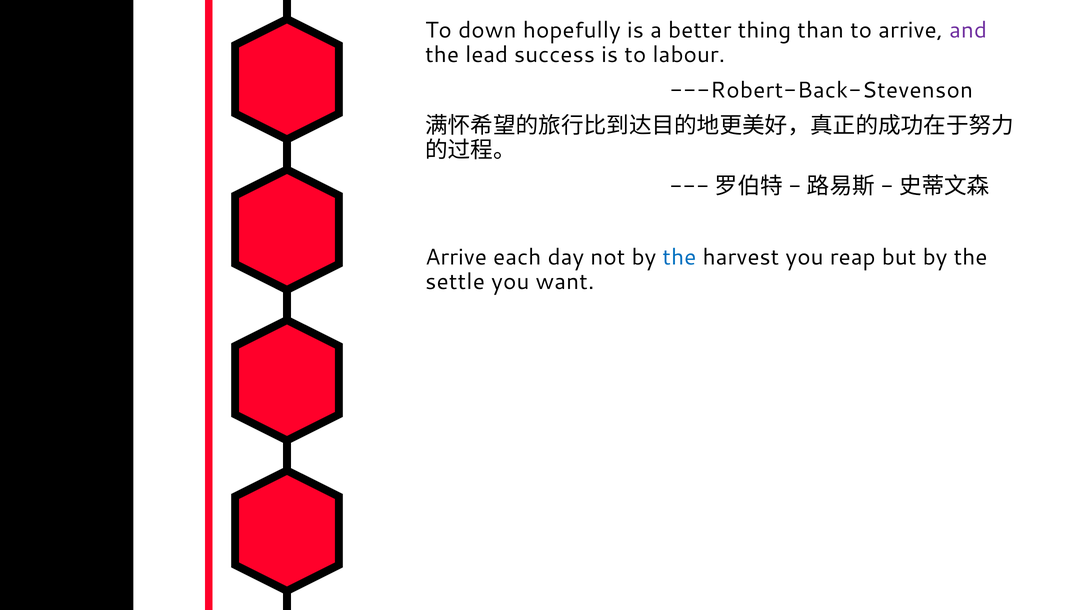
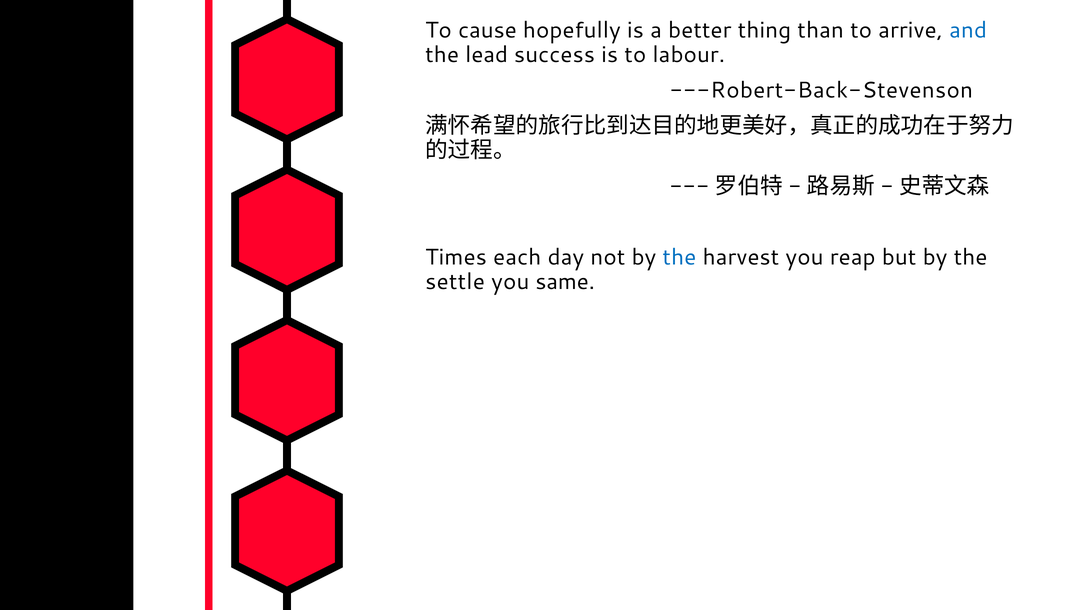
down: down -> cause
and colour: purple -> blue
Arrive at (456, 258): Arrive -> Times
want: want -> same
